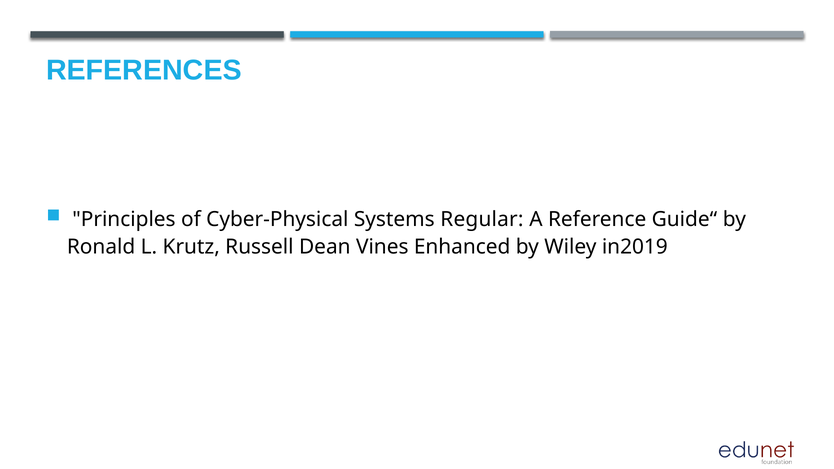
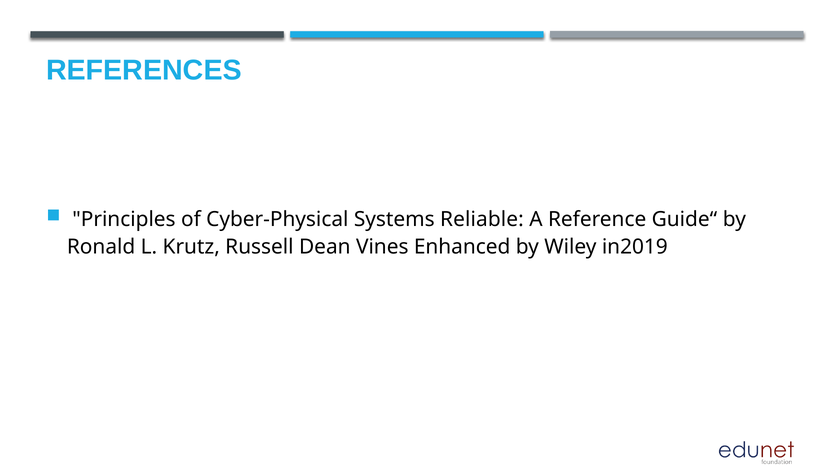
Regular: Regular -> Reliable
